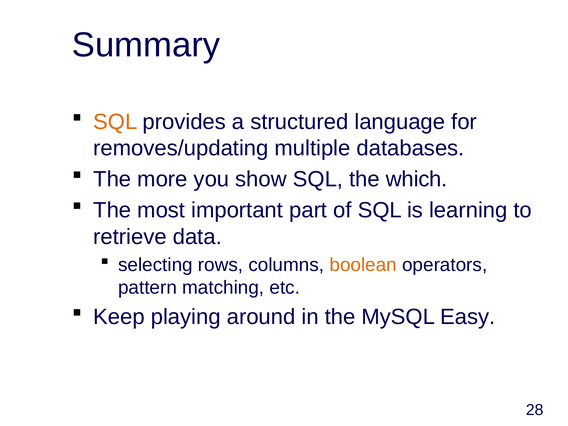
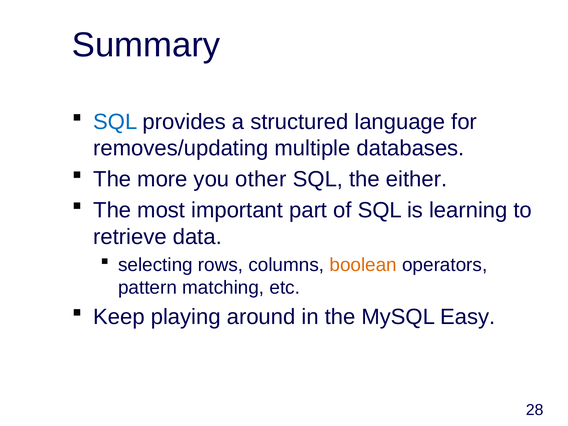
SQL at (115, 122) colour: orange -> blue
show: show -> other
which: which -> either
